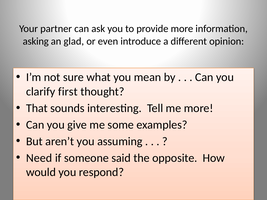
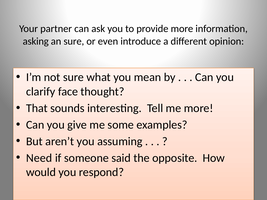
an glad: glad -> sure
first: first -> face
